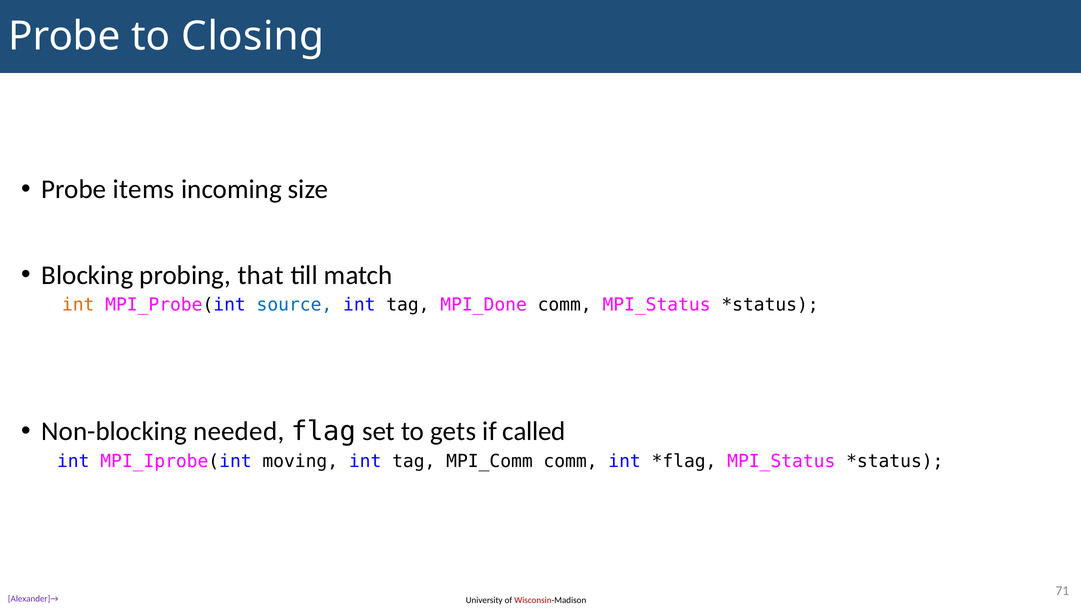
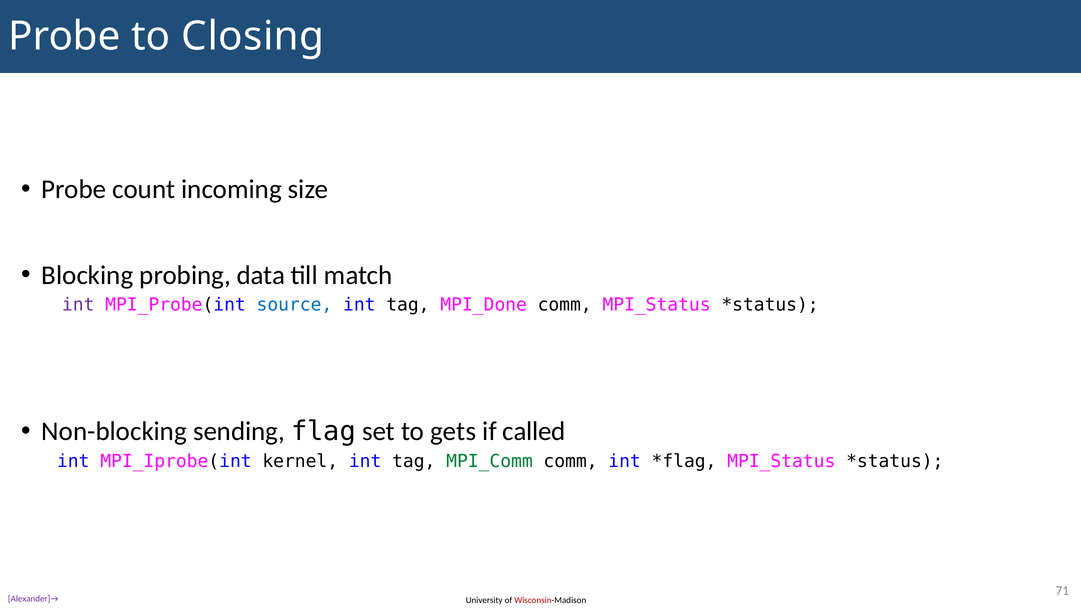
items: items -> count
that: that -> data
int at (78, 305) colour: orange -> purple
needed: needed -> sending
moving: moving -> kernel
MPI_Comm colour: black -> green
